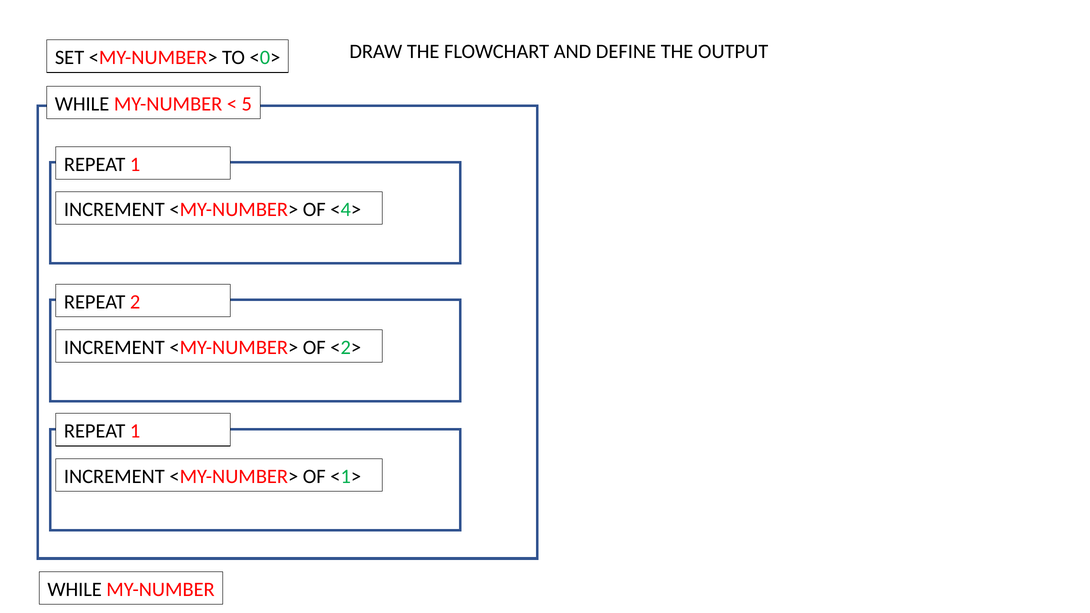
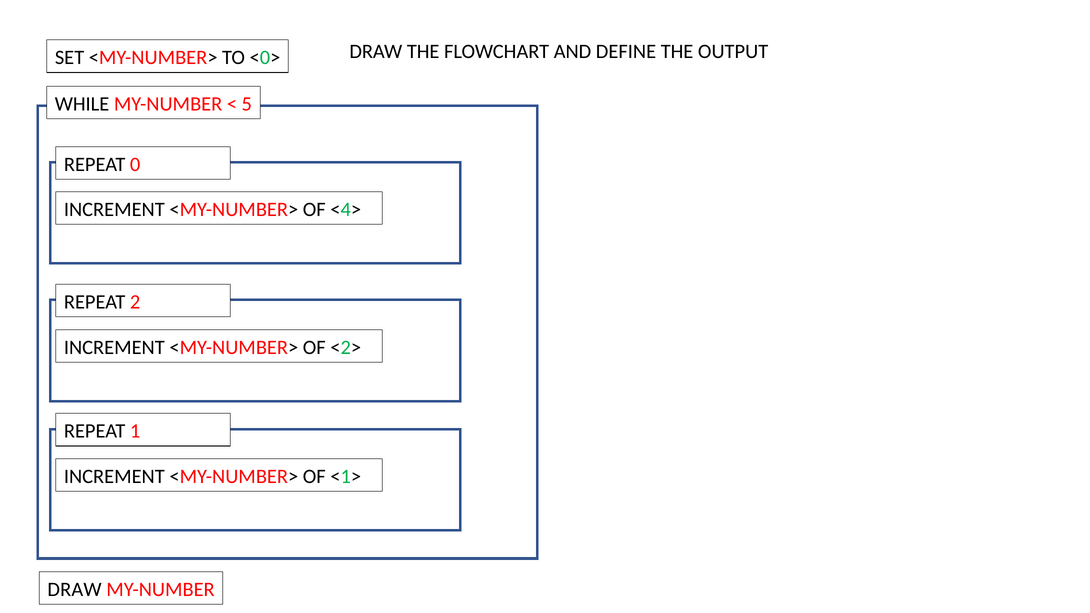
1 at (135, 164): 1 -> 0
WHILE at (75, 590): WHILE -> DRAW
